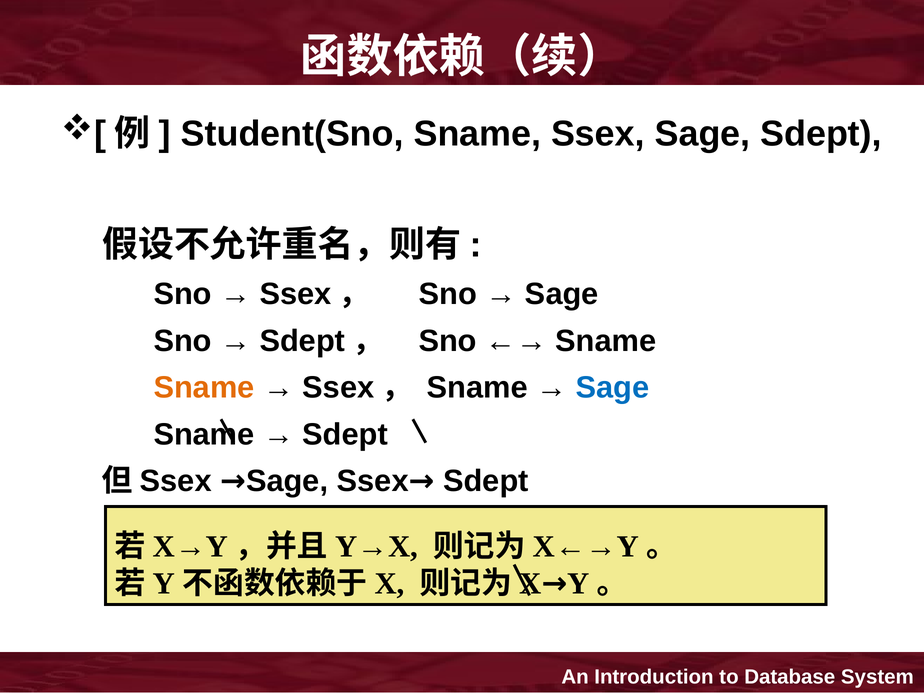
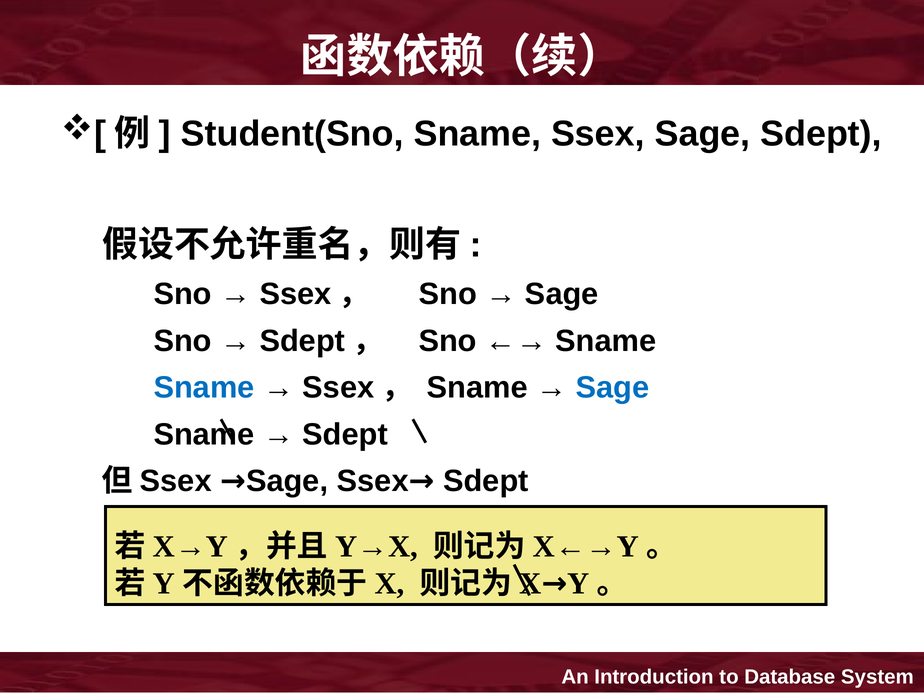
Sname at (204, 388) colour: orange -> blue
